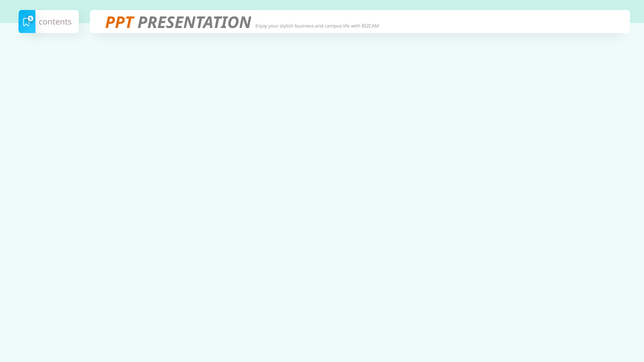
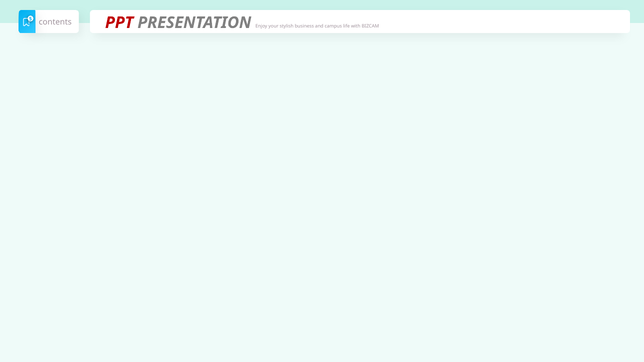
PPT colour: orange -> red
